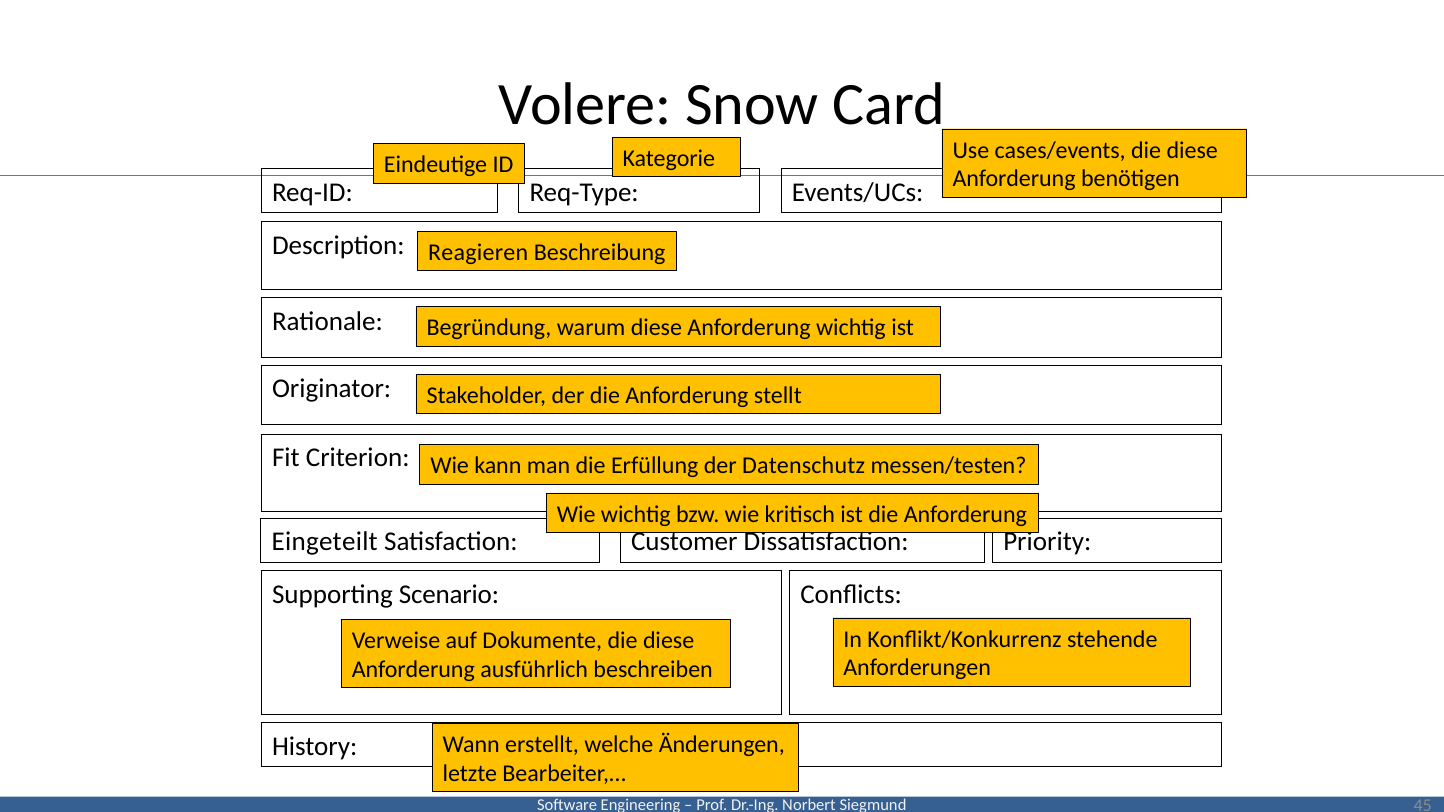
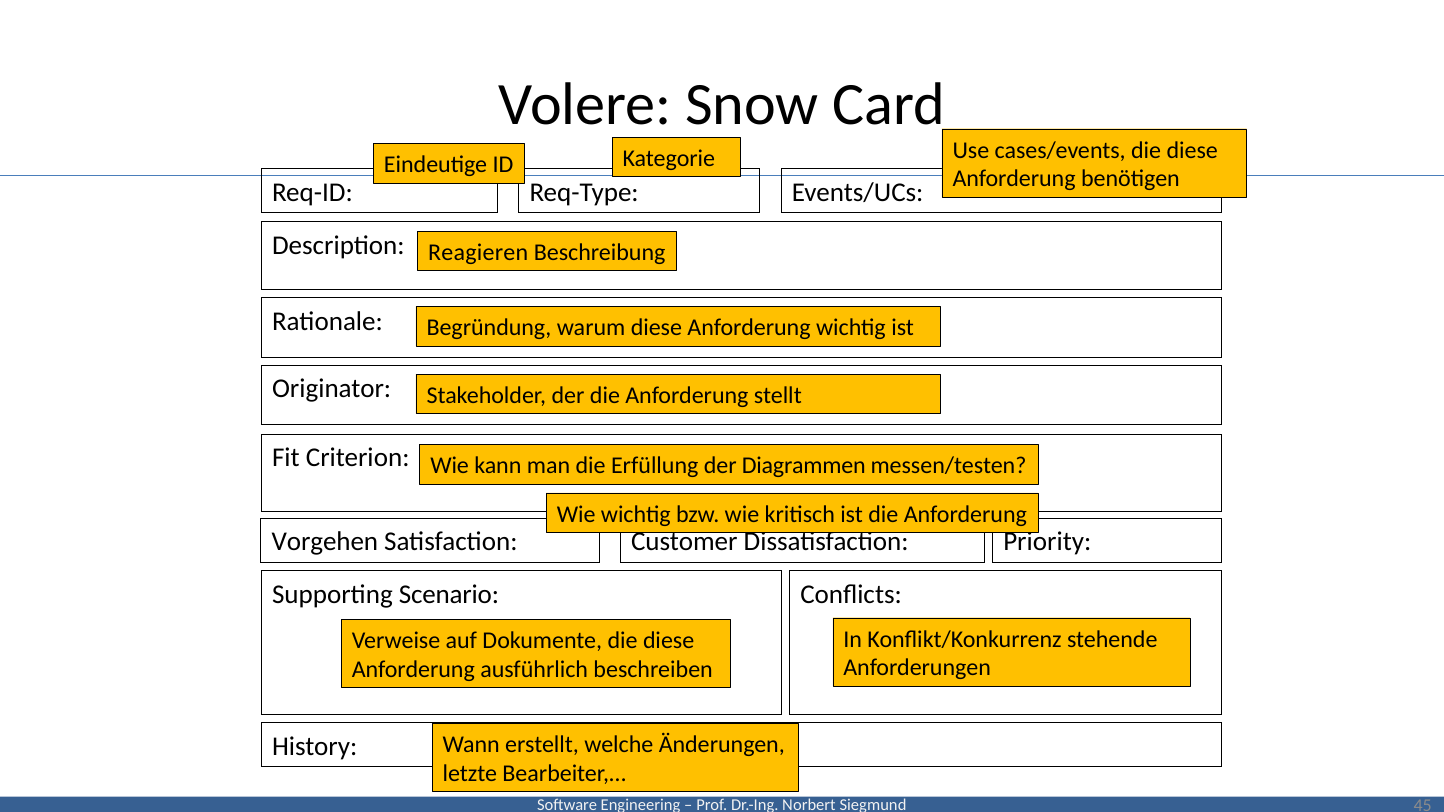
Datenschutz: Datenschutz -> Diagrammen
Eingeteilt: Eingeteilt -> Vorgehen
